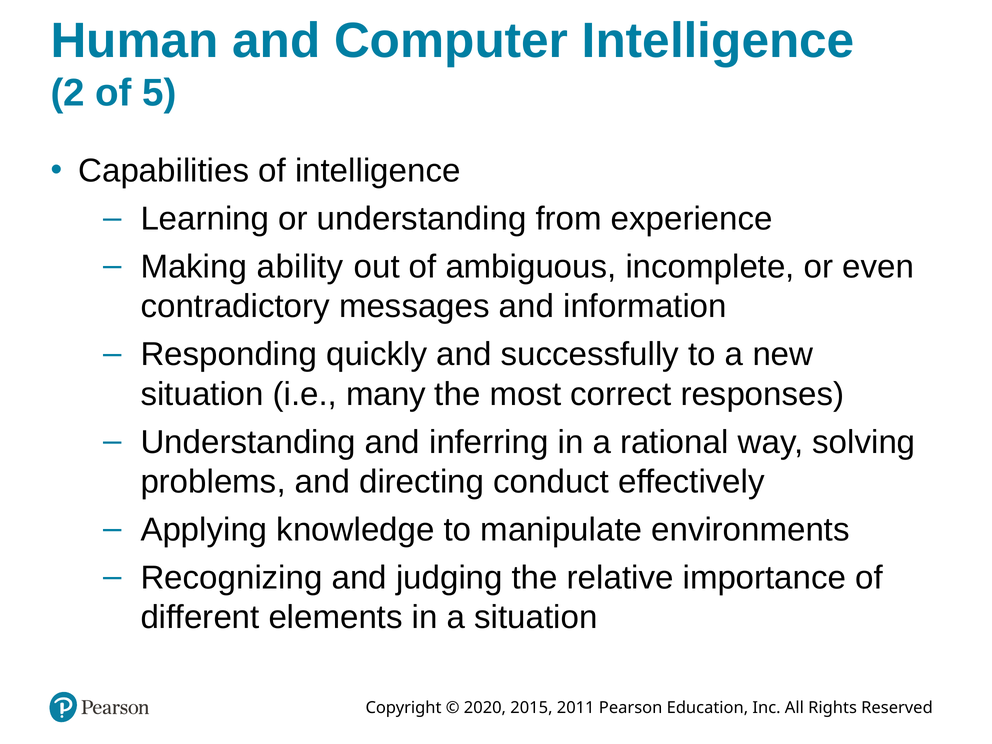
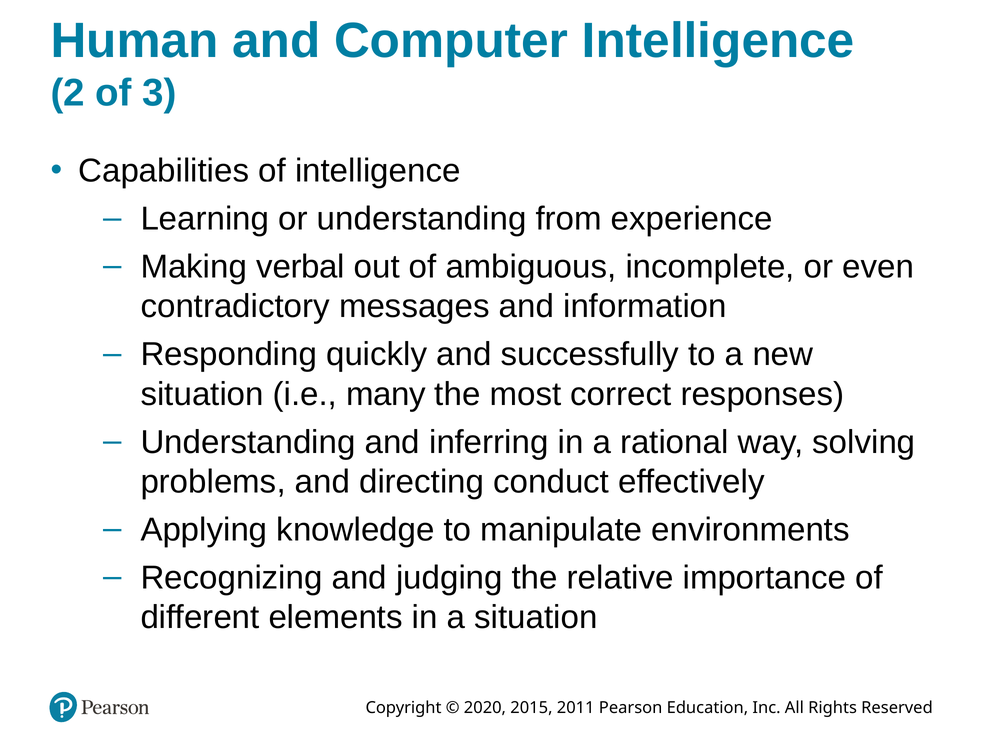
5: 5 -> 3
ability: ability -> verbal
